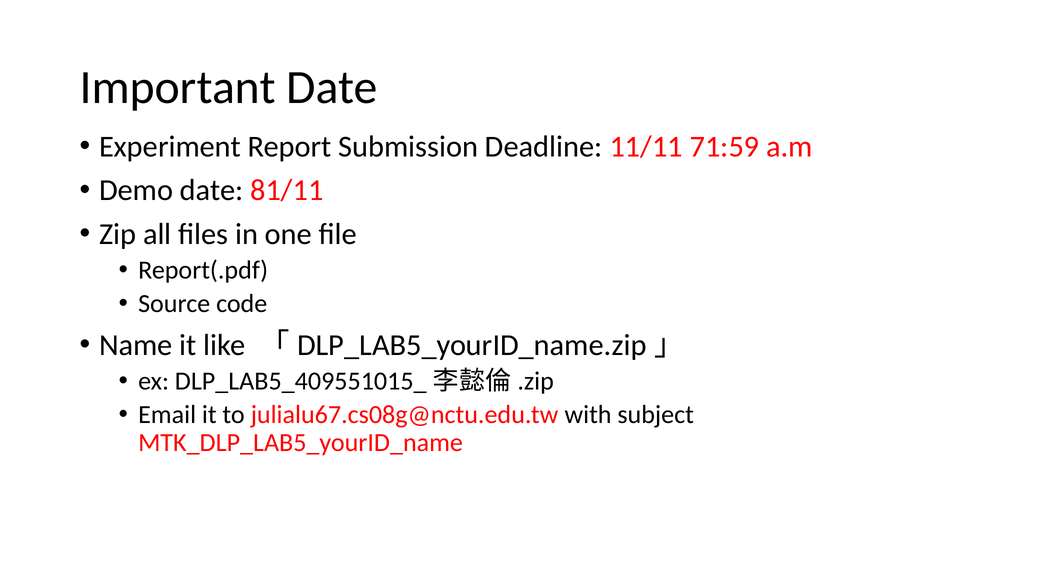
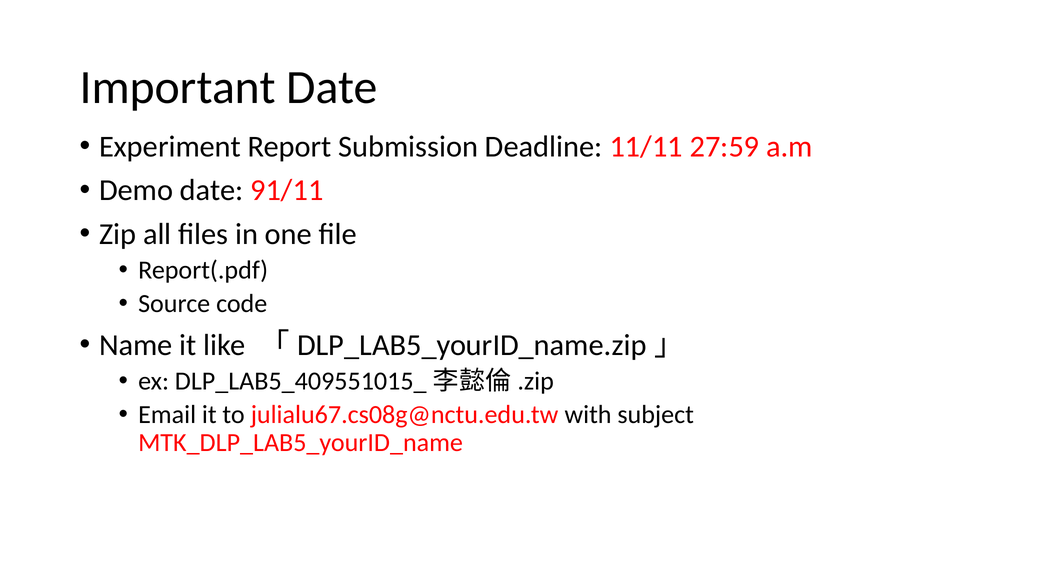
71:59: 71:59 -> 27:59
81/11: 81/11 -> 91/11
